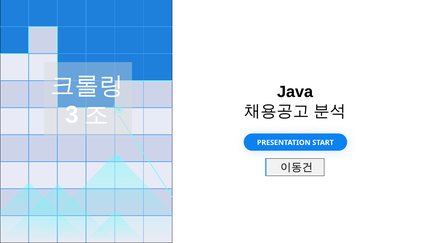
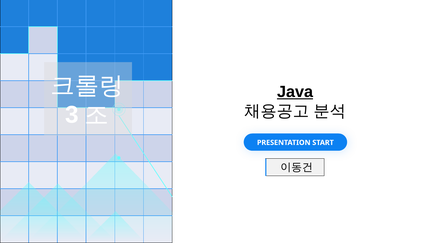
Java underline: none -> present
